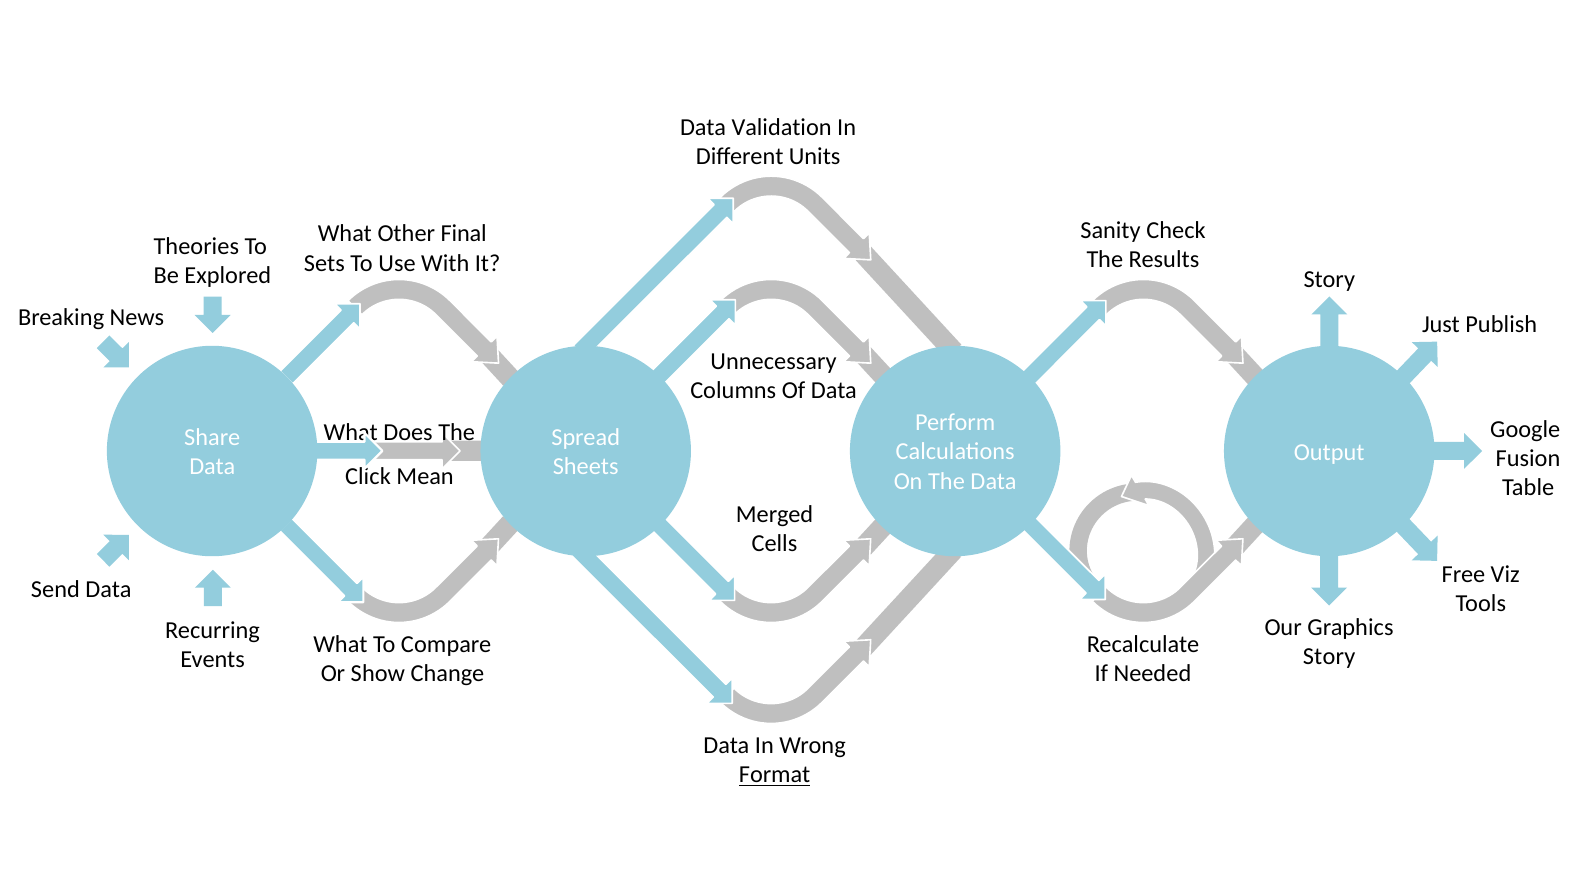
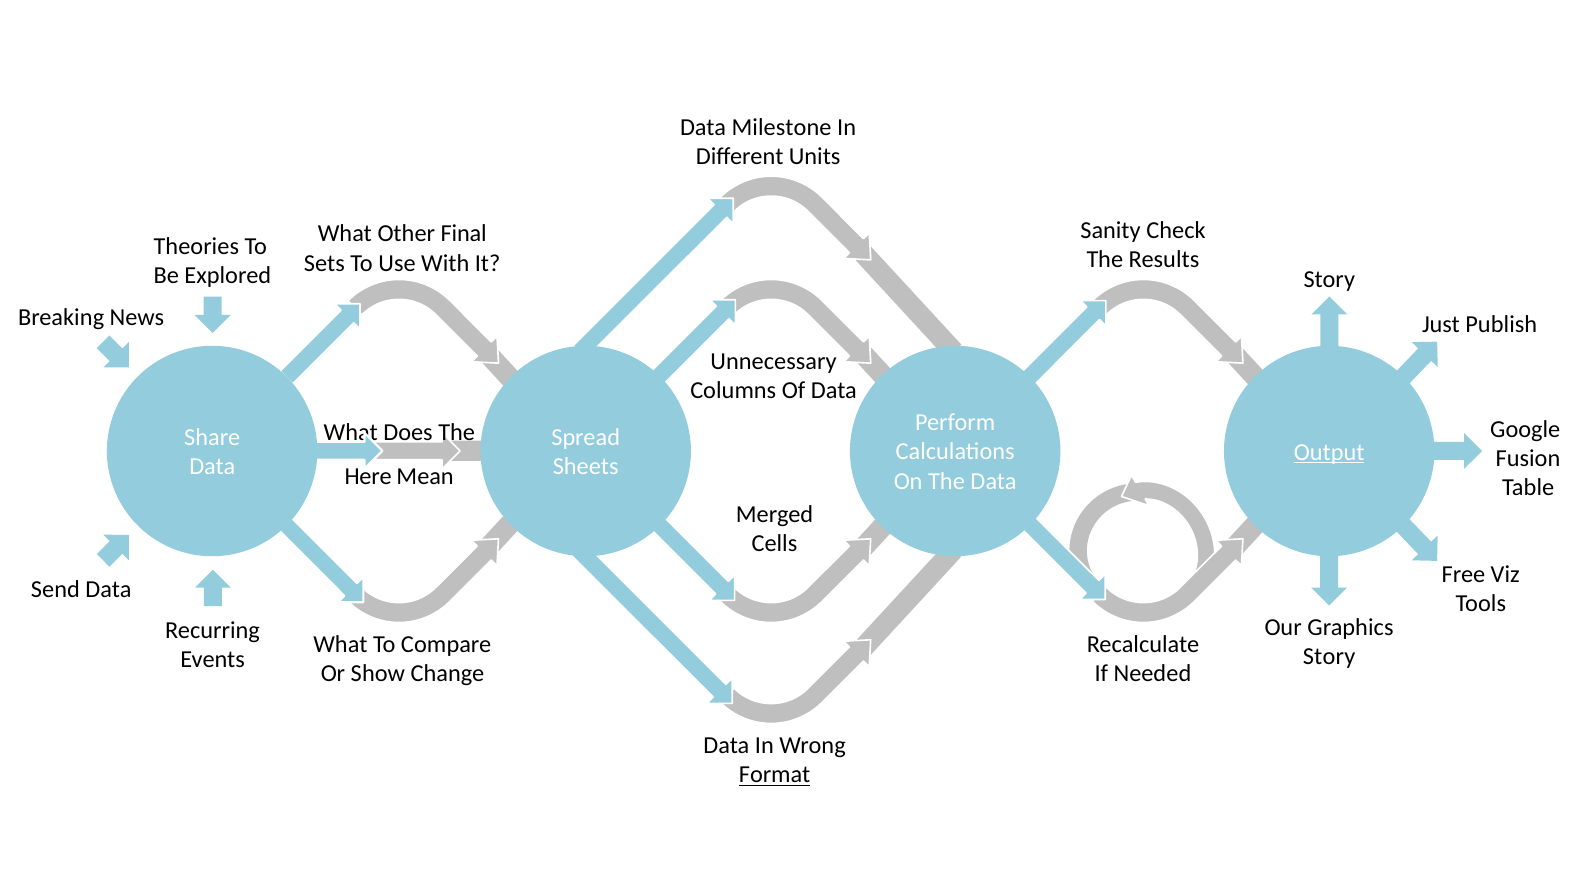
Validation: Validation -> Milestone
Output underline: none -> present
Click: Click -> Here
